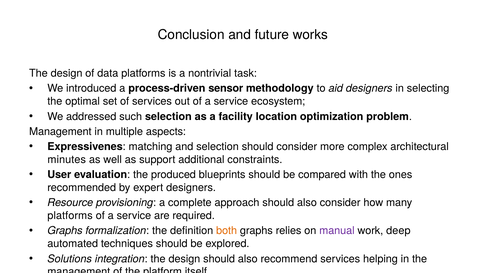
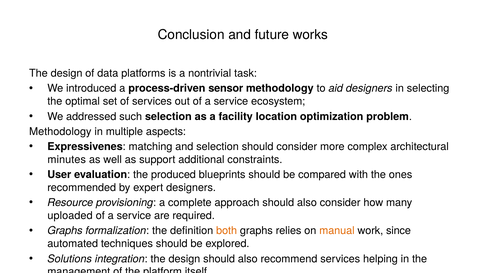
Management at (60, 132): Management -> Methodology
platforms at (70, 216): platforms -> uploaded
manual colour: purple -> orange
deep: deep -> since
